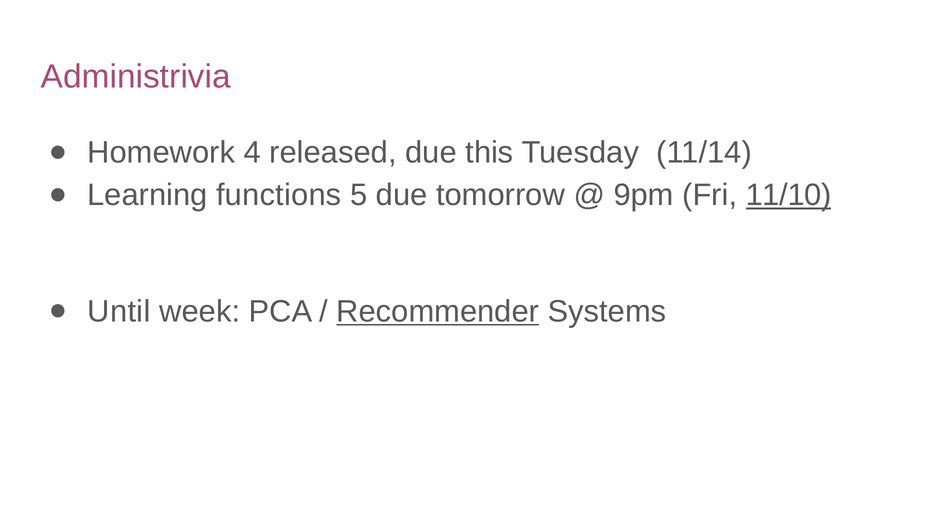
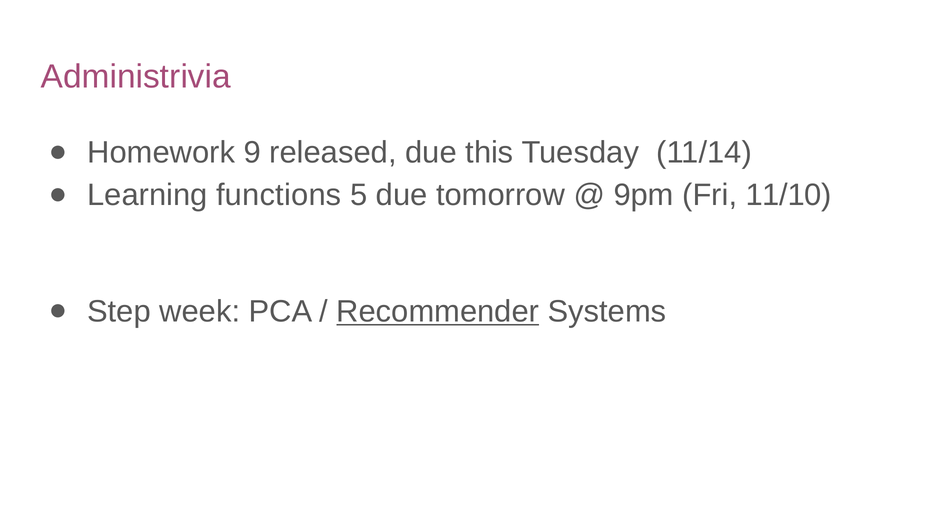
4: 4 -> 9
11/10 underline: present -> none
Until: Until -> Step
